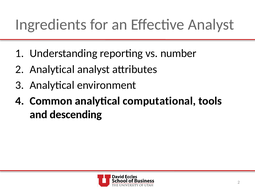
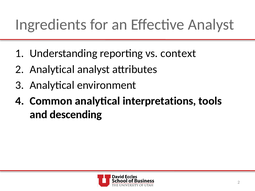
number: number -> context
computational: computational -> interpretations
